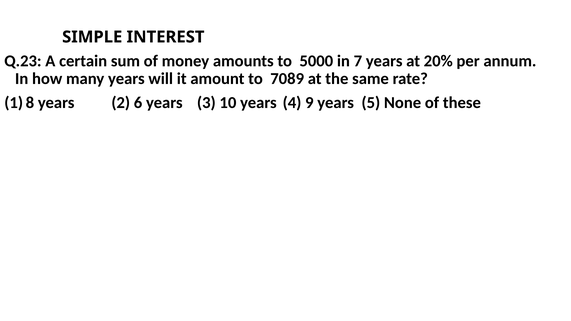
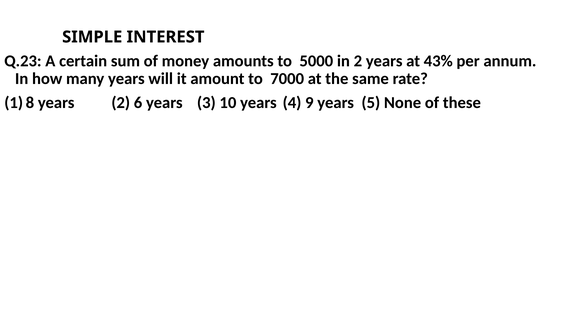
in 7: 7 -> 2
20%: 20% -> 43%
7089: 7089 -> 7000
